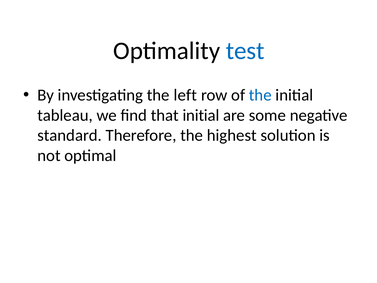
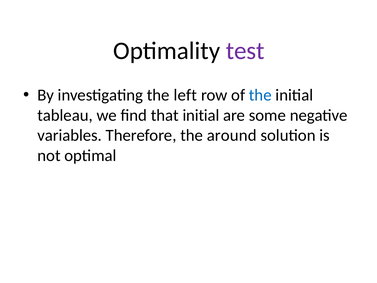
test colour: blue -> purple
standard: standard -> variables
highest: highest -> around
